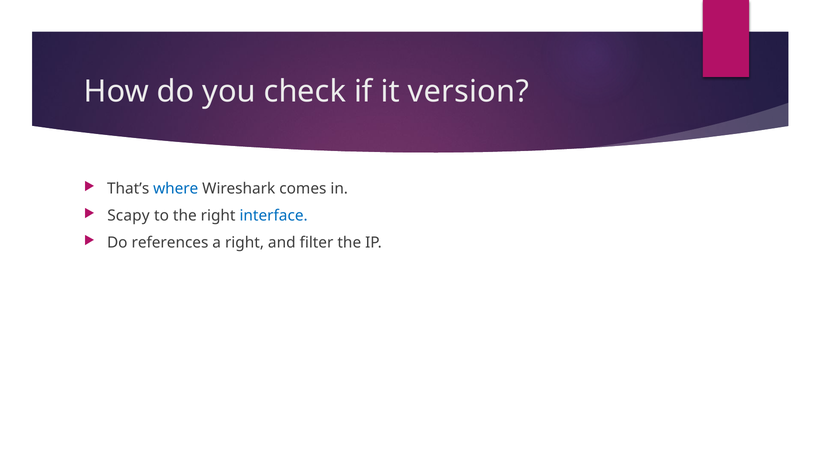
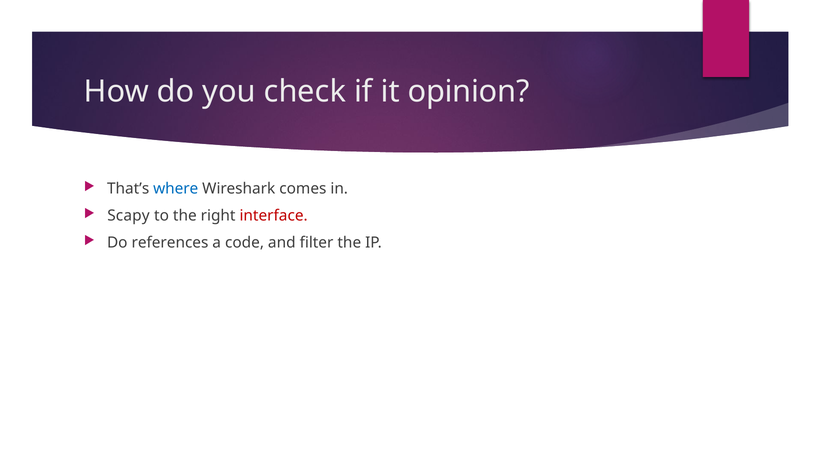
version: version -> opinion
interface colour: blue -> red
a right: right -> code
